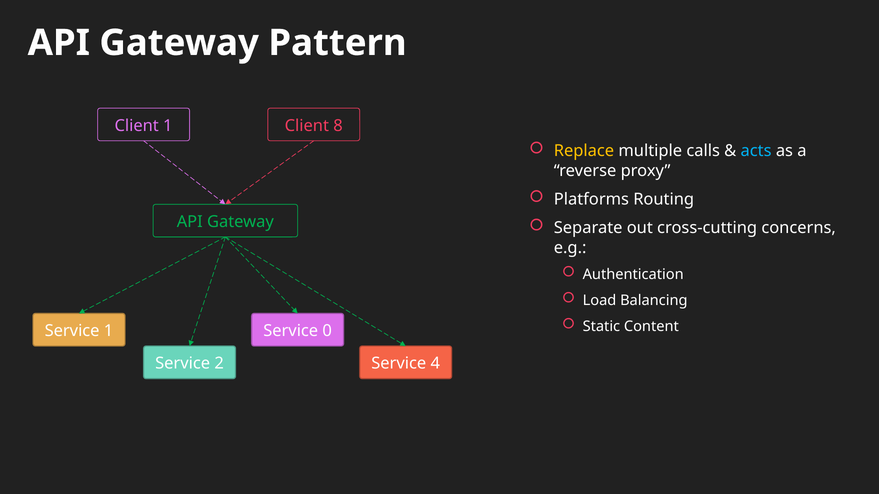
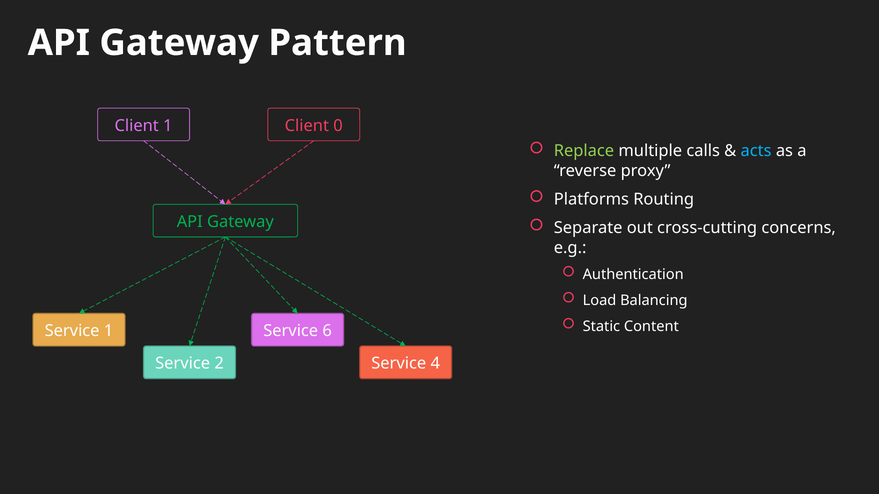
8: 8 -> 0
Replace colour: yellow -> light green
0: 0 -> 6
